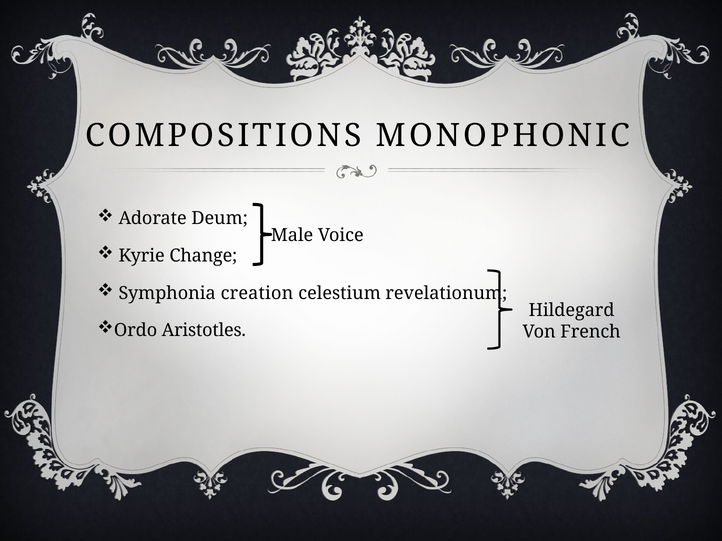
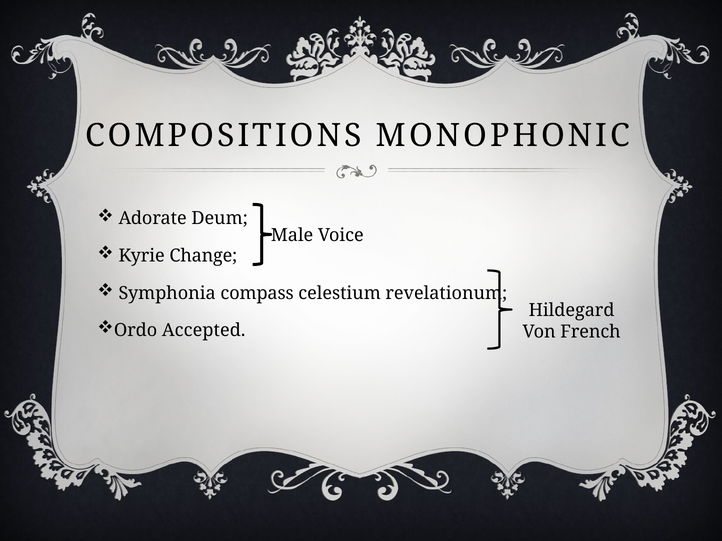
creation: creation -> compass
Aristotles: Aristotles -> Accepted
